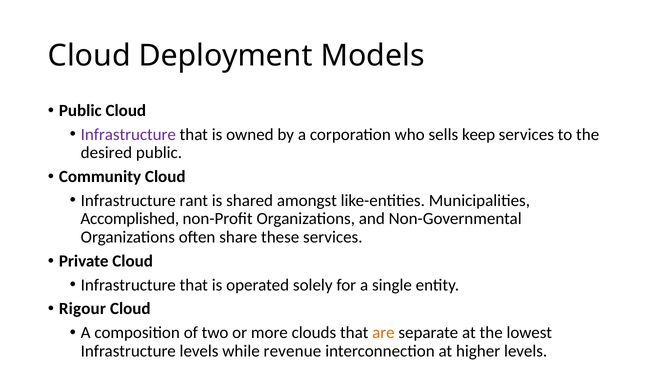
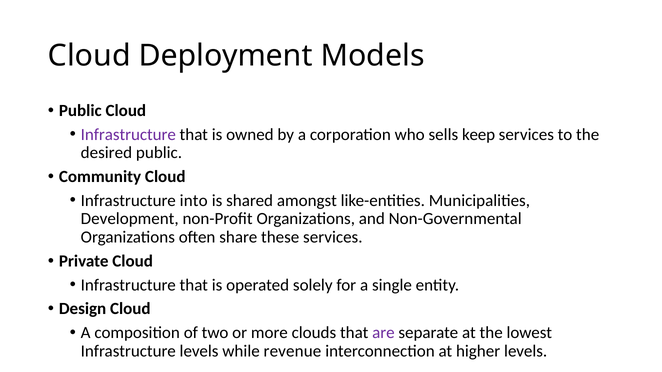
rant: rant -> into
Accomplished: Accomplished -> Development
Rigour: Rigour -> Design
are colour: orange -> purple
